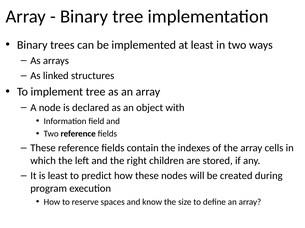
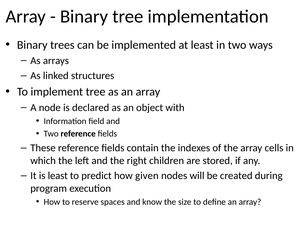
how these: these -> given
